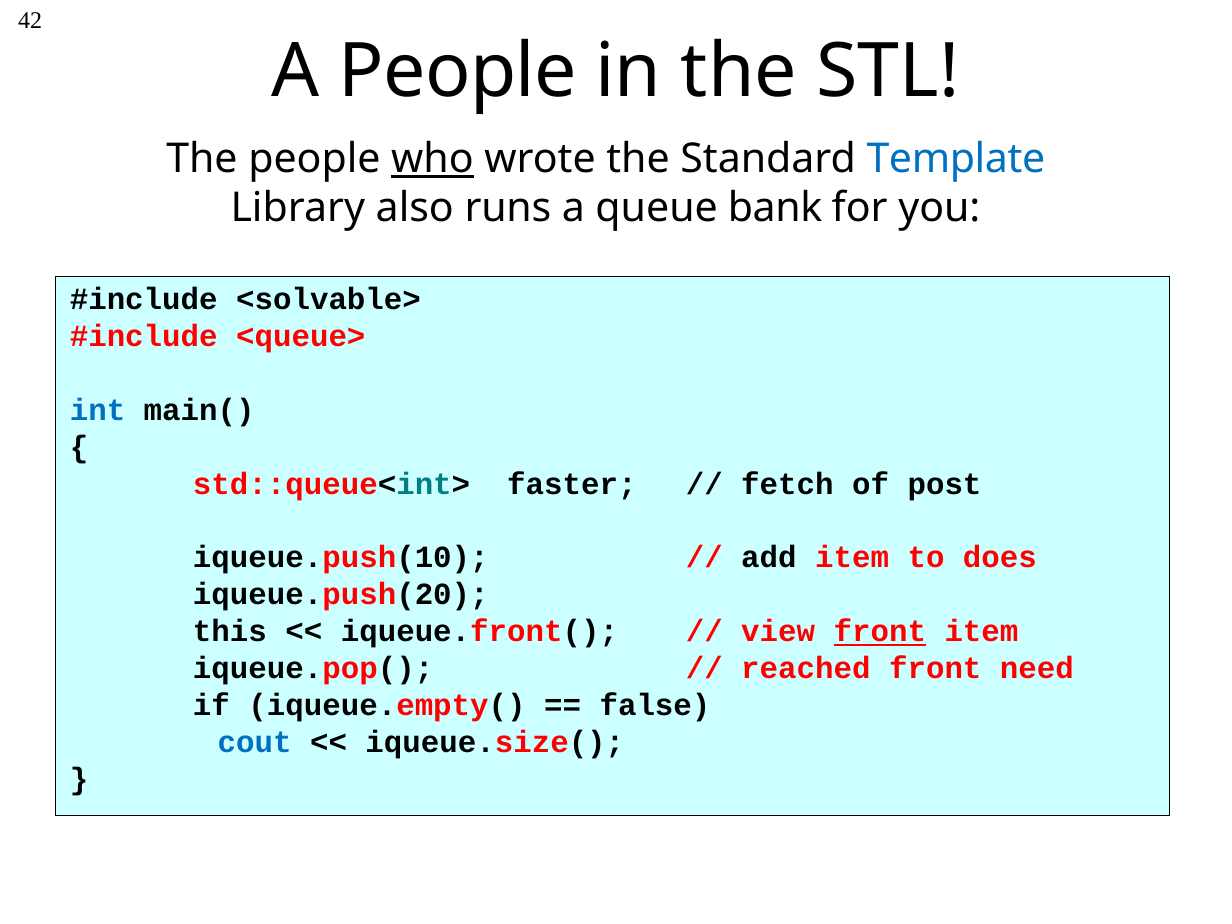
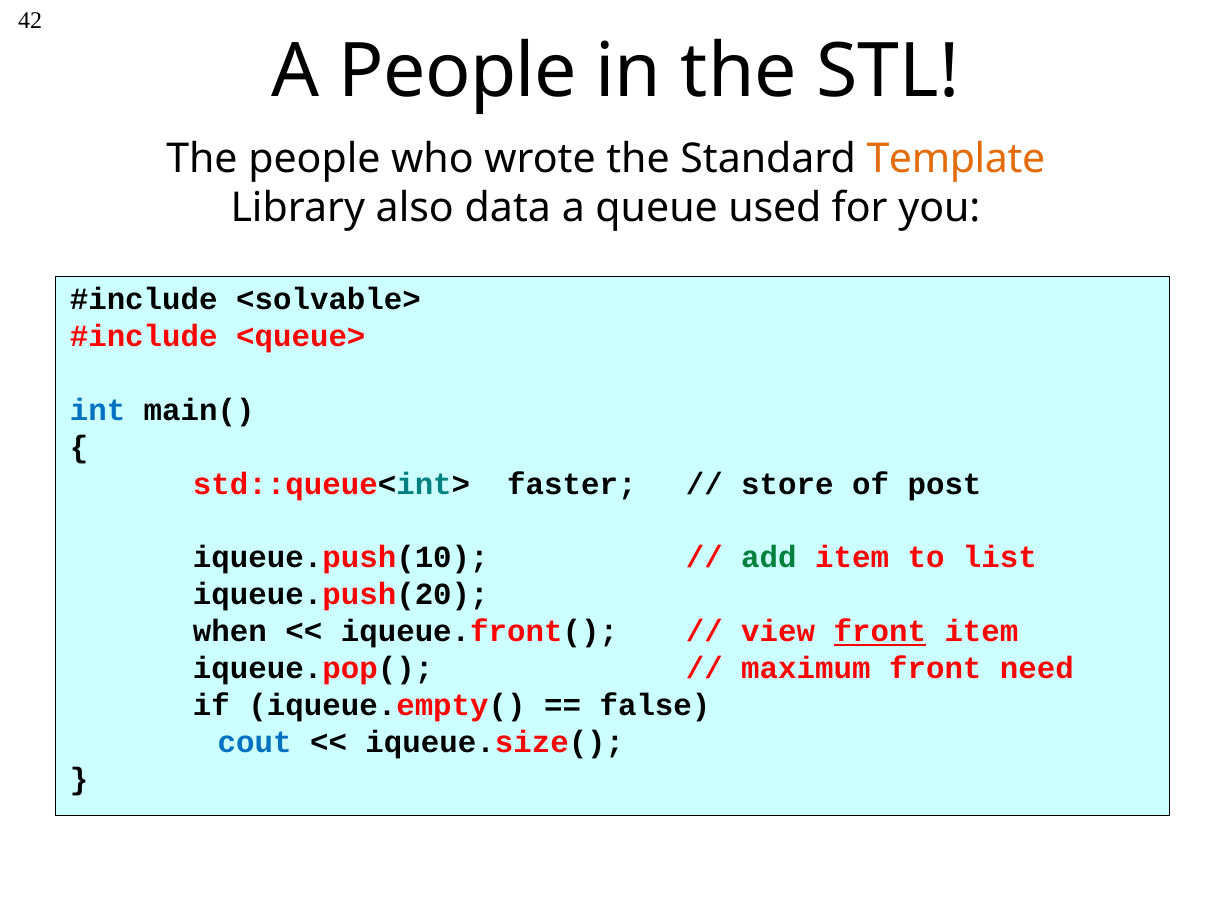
who underline: present -> none
Template colour: blue -> orange
runs: runs -> data
bank: bank -> used
fetch: fetch -> store
add colour: black -> green
does: does -> list
this: this -> when
reached: reached -> maximum
